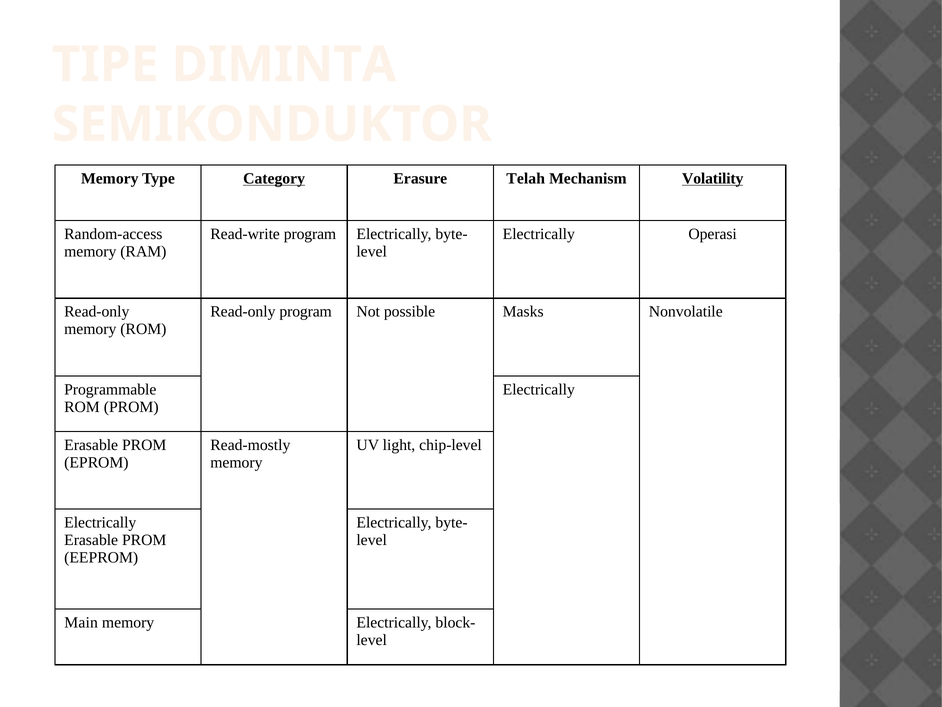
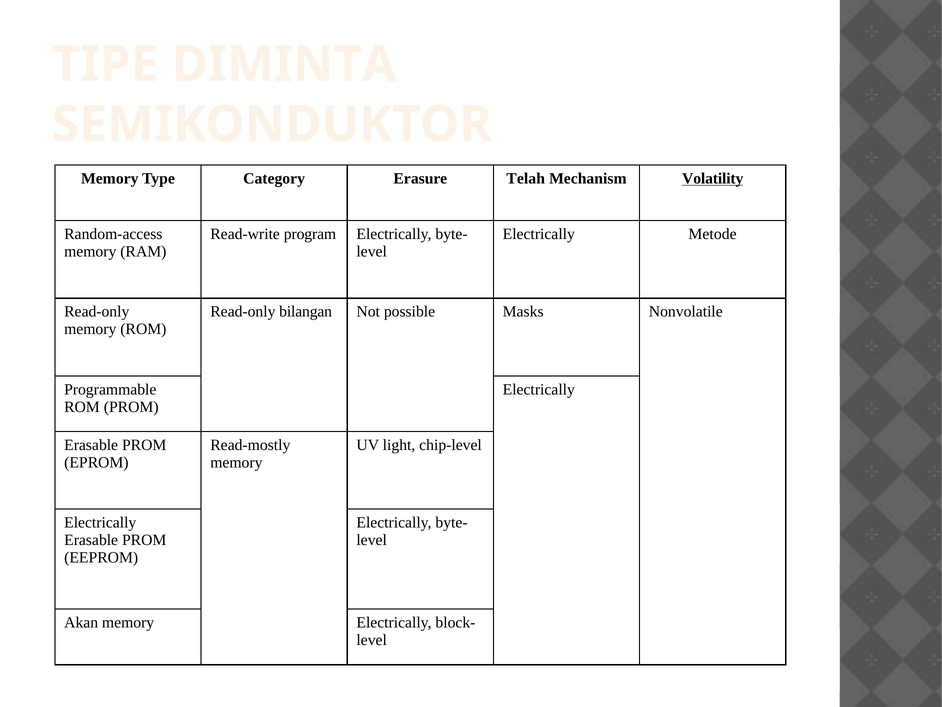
Category underline: present -> none
Operasi: Operasi -> Metode
Read-only program: program -> bilangan
Main: Main -> Akan
